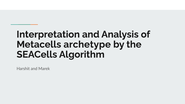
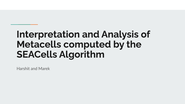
archetype: archetype -> computed
